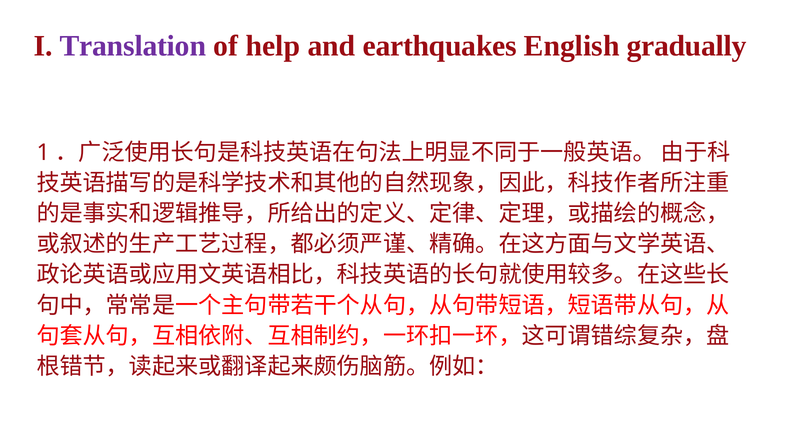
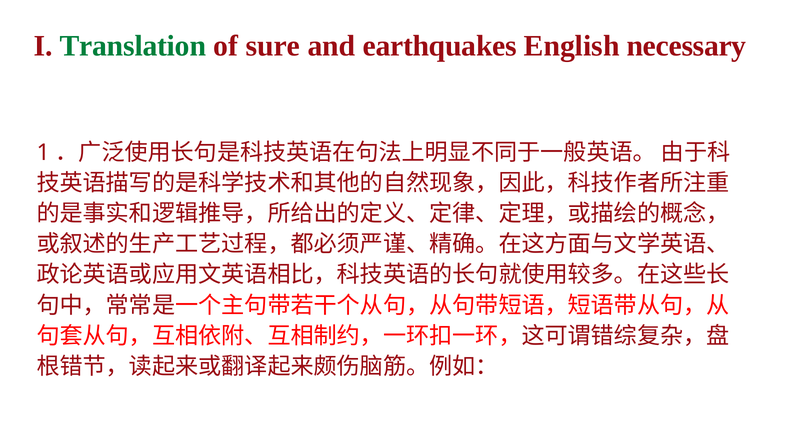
Translation colour: purple -> green
help: help -> sure
gradually: gradually -> necessary
